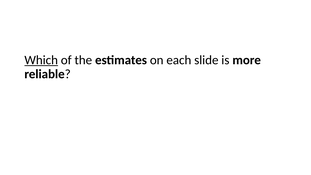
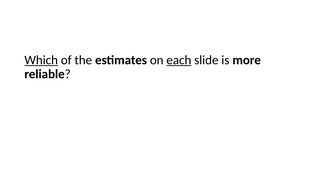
each underline: none -> present
